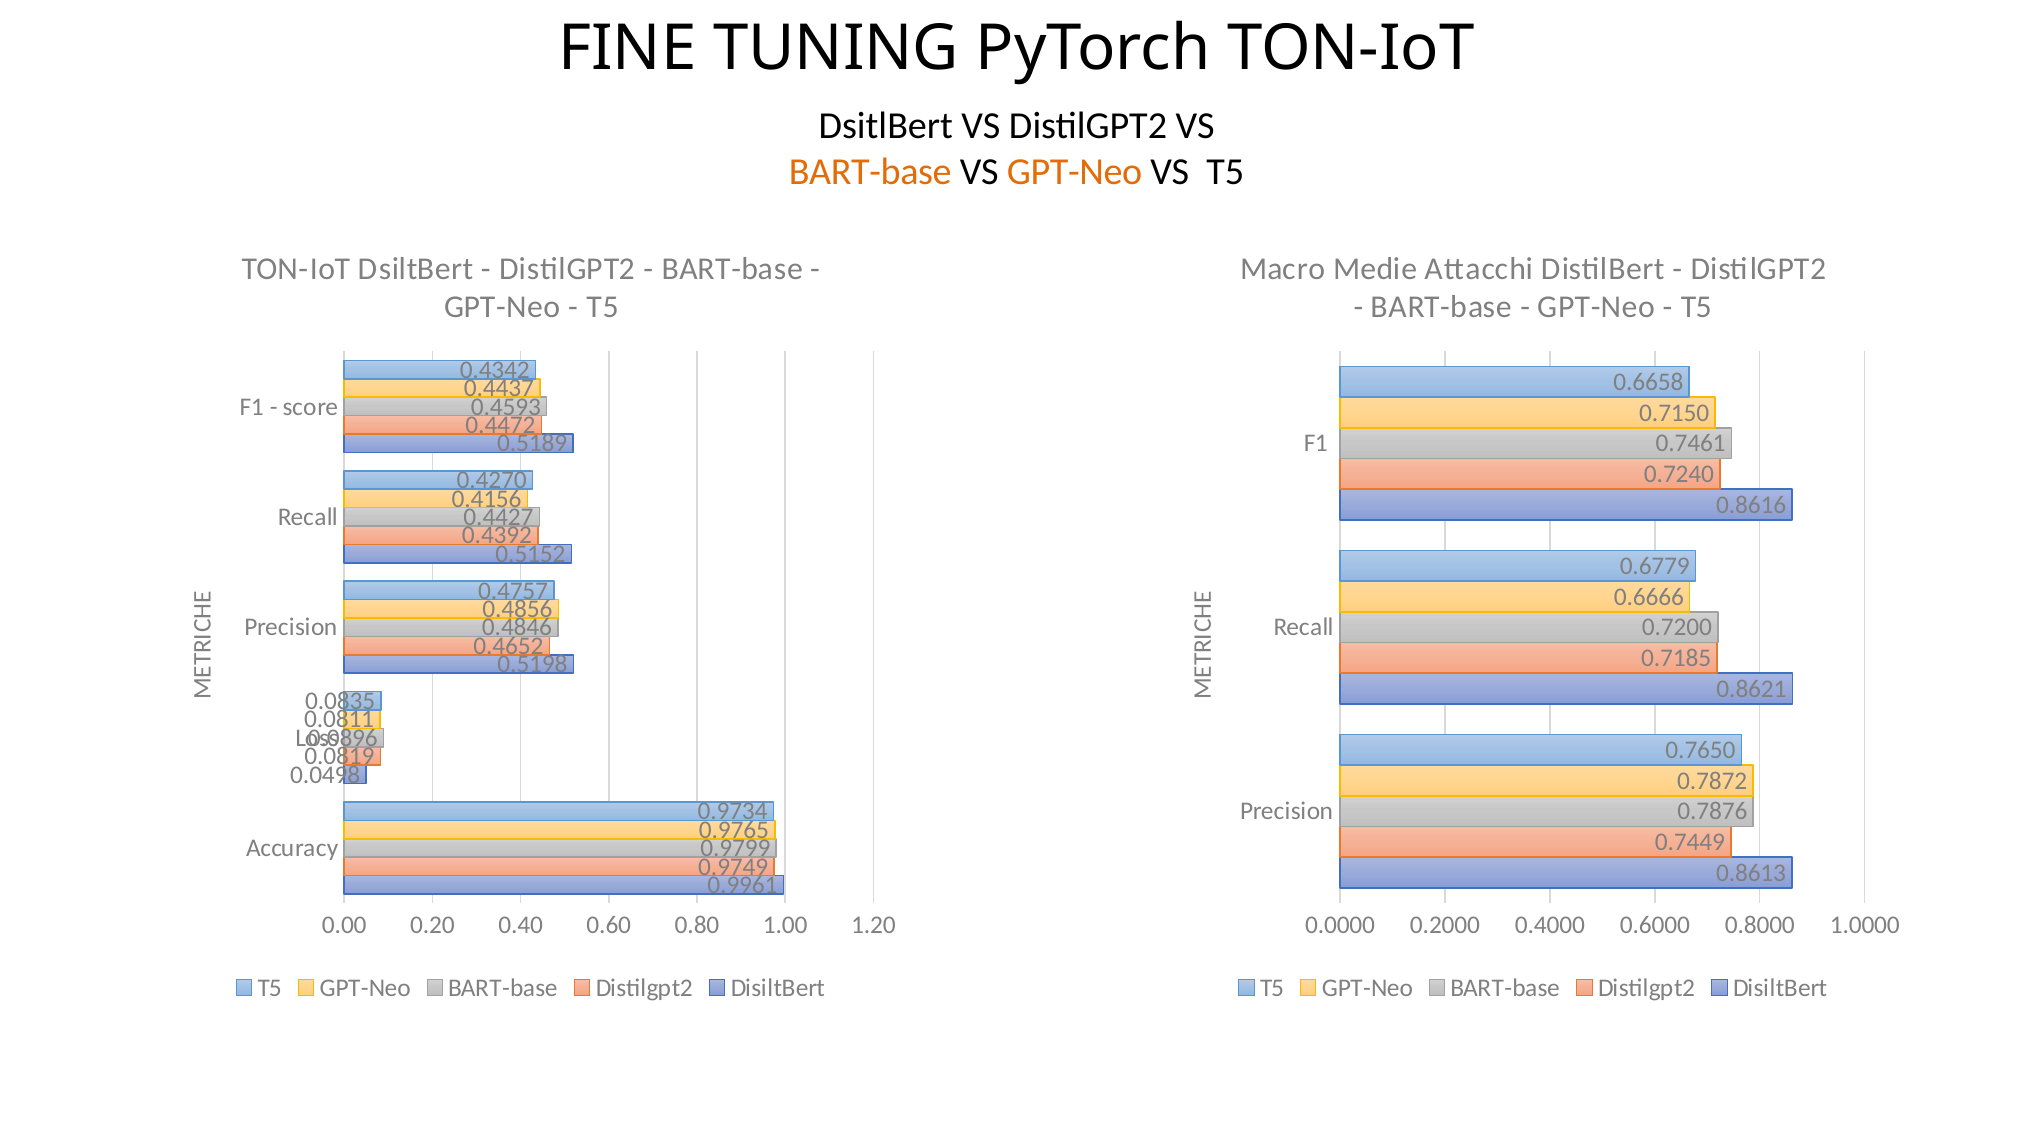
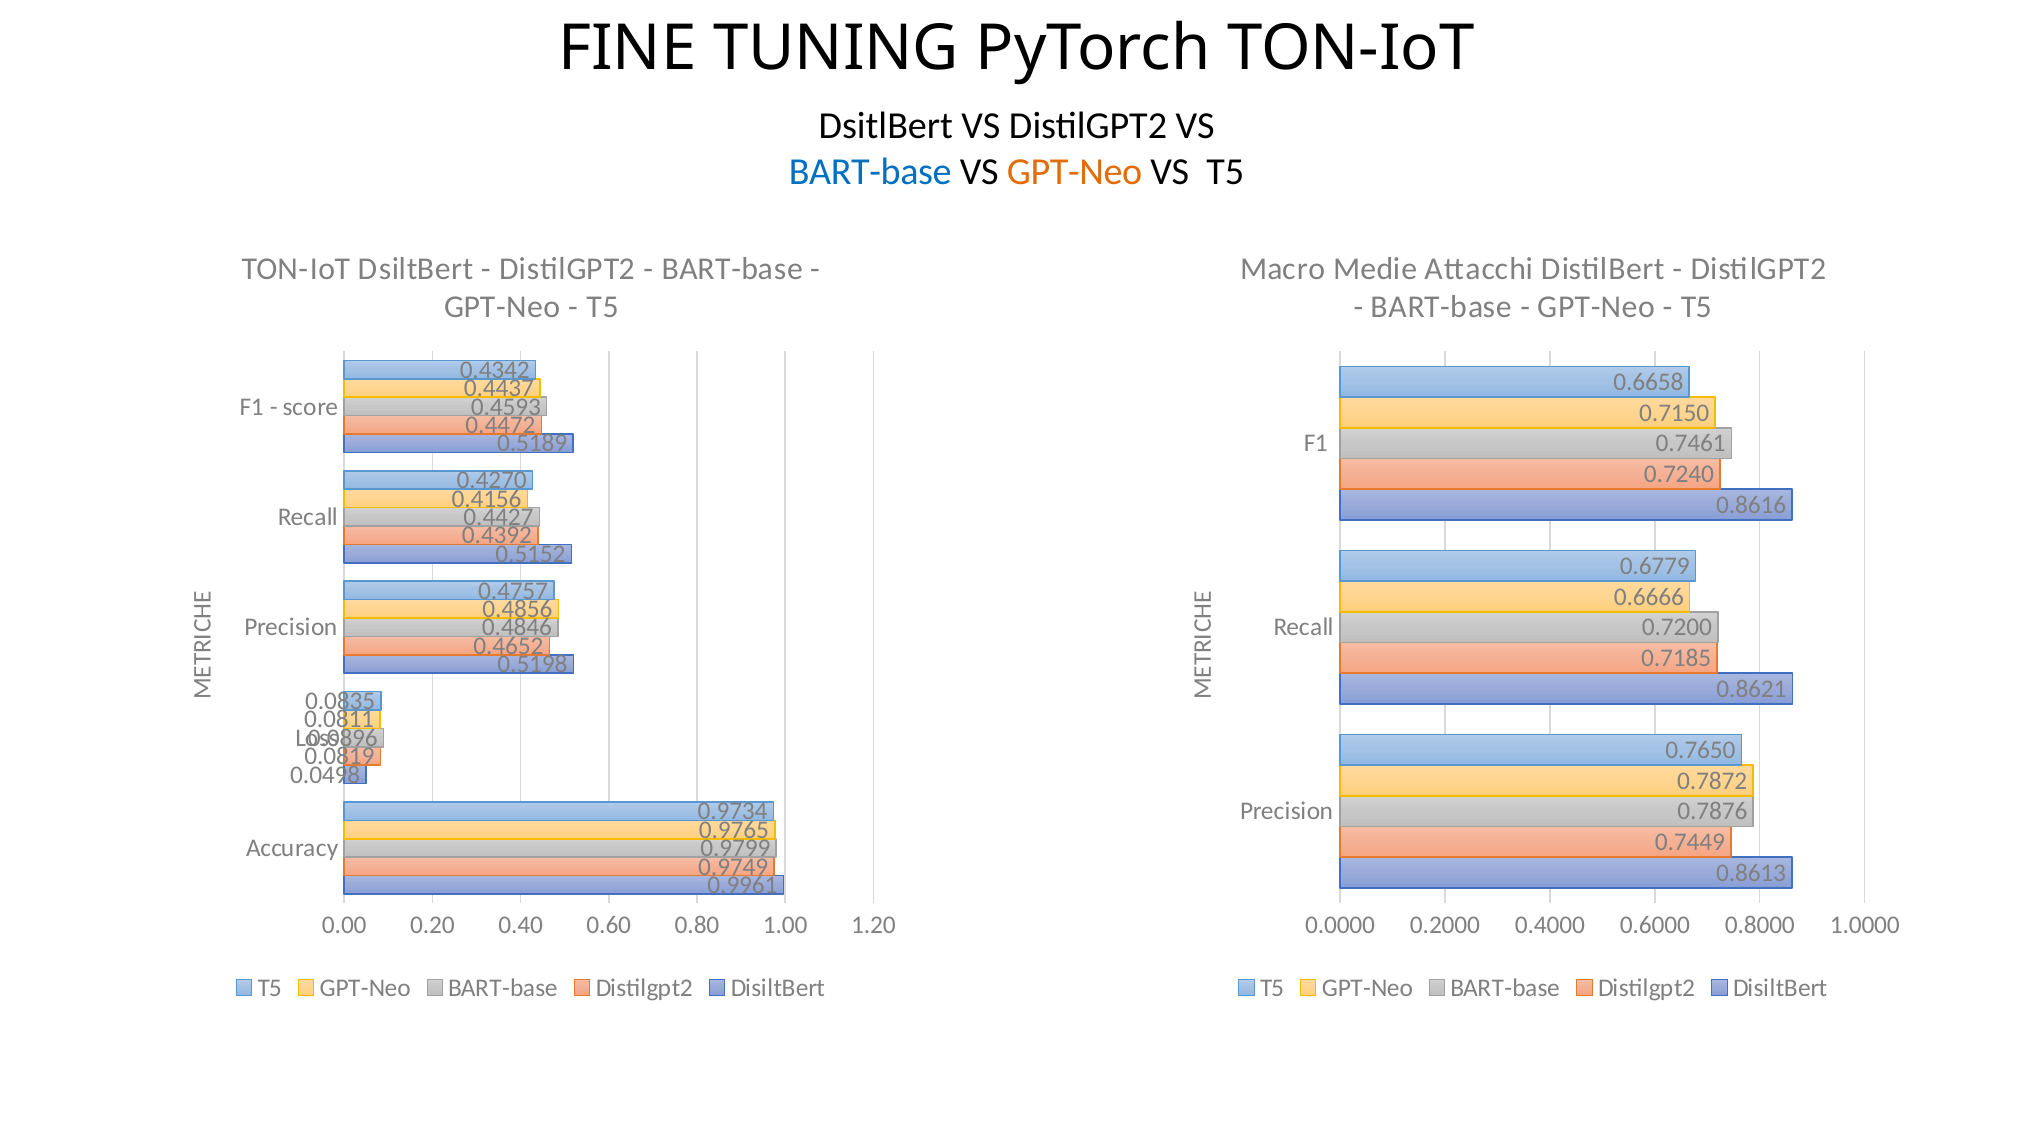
BART-base at (870, 172) colour: orange -> blue
